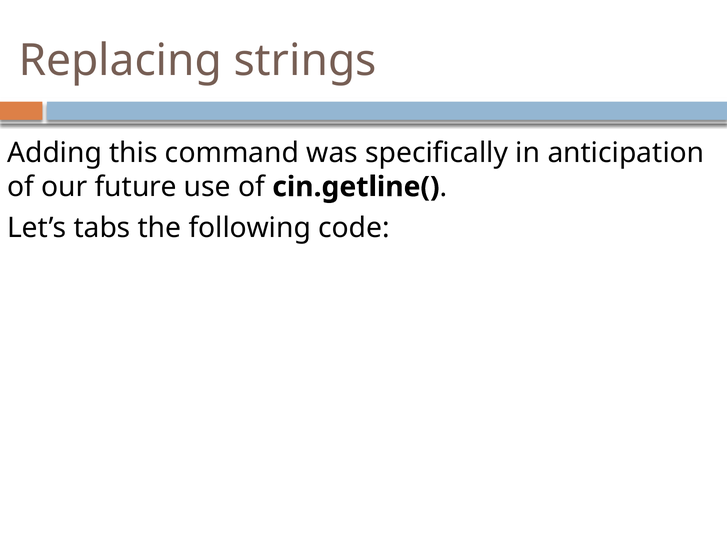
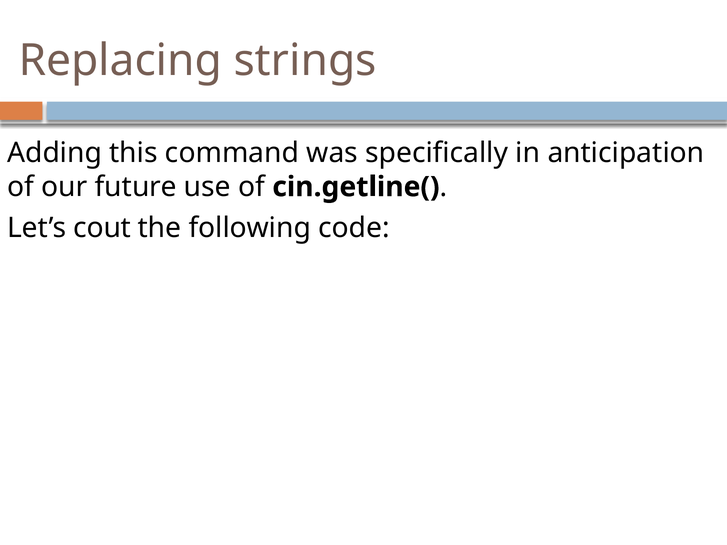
tabs: tabs -> cout
